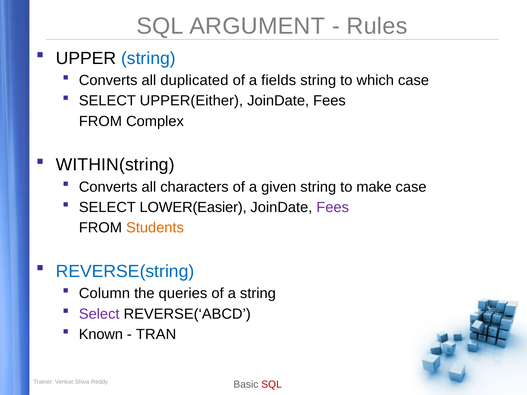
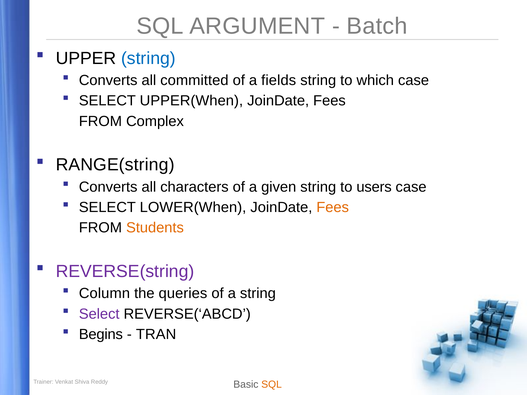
Rules: Rules -> Batch
duplicated: duplicated -> committed
UPPER(Either: UPPER(Either -> UPPER(When
WITHIN(string: WITHIN(string -> RANGE(string
make: make -> users
LOWER(Easier: LOWER(Easier -> LOWER(When
Fees at (333, 207) colour: purple -> orange
REVERSE(string colour: blue -> purple
Known: Known -> Begins
SQL at (272, 385) colour: red -> orange
